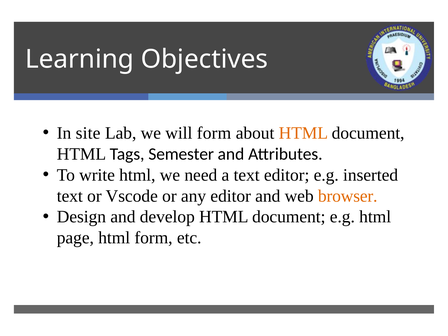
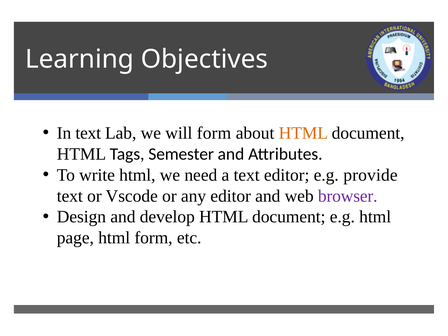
In site: site -> text
inserted: inserted -> provide
browser colour: orange -> purple
